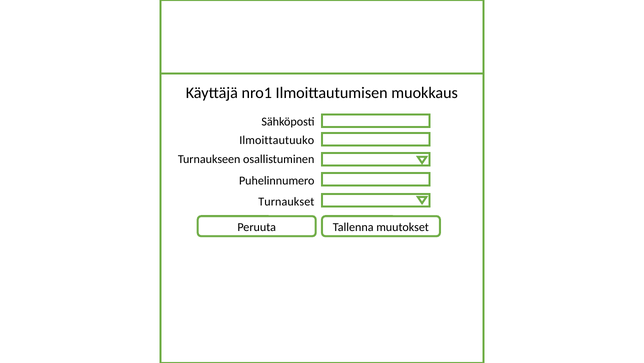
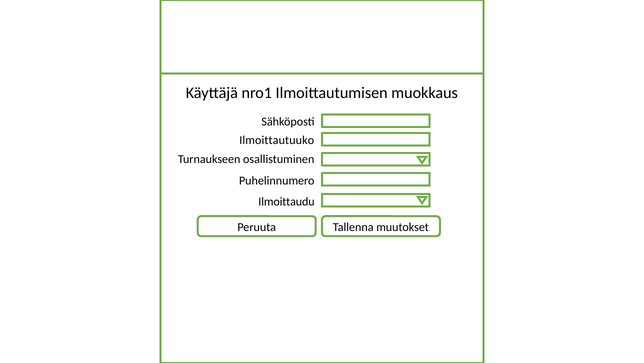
Turnaukset: Turnaukset -> Ilmoittaudu
